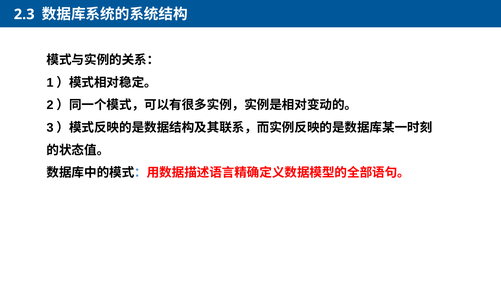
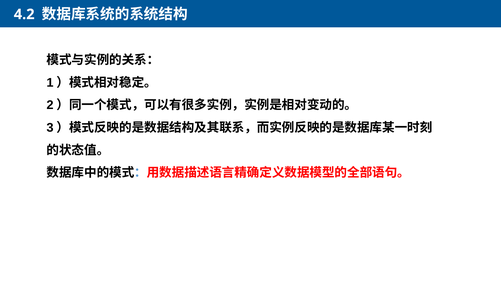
2.3: 2.3 -> 4.2
